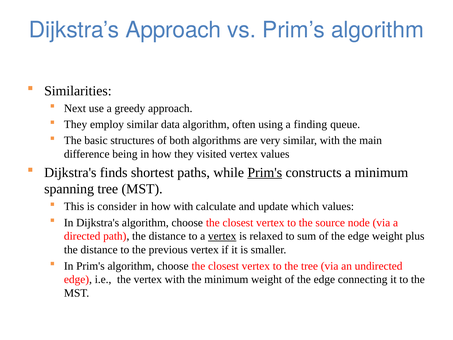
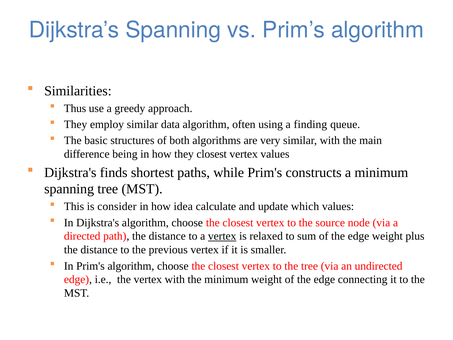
Dijkstra’s Approach: Approach -> Spanning
Next: Next -> Thus
they visited: visited -> closest
Prim's at (265, 172) underline: present -> none
how with: with -> idea
